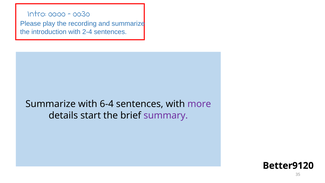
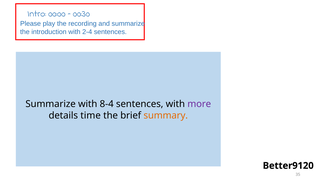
6-4: 6-4 -> 8-4
start: start -> time
summary colour: purple -> orange
